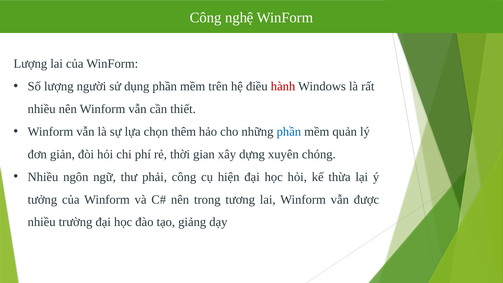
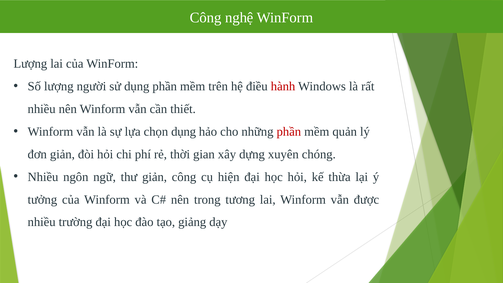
chọn thêm: thêm -> dụng
phần at (289, 132) colour: blue -> red
thư phải: phải -> giản
